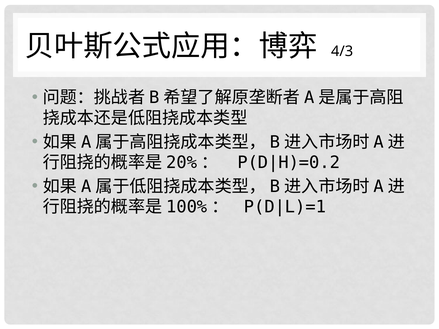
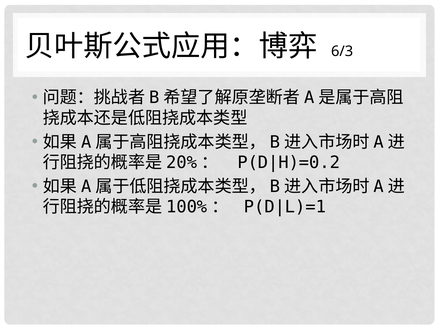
4/3: 4/3 -> 6/3
